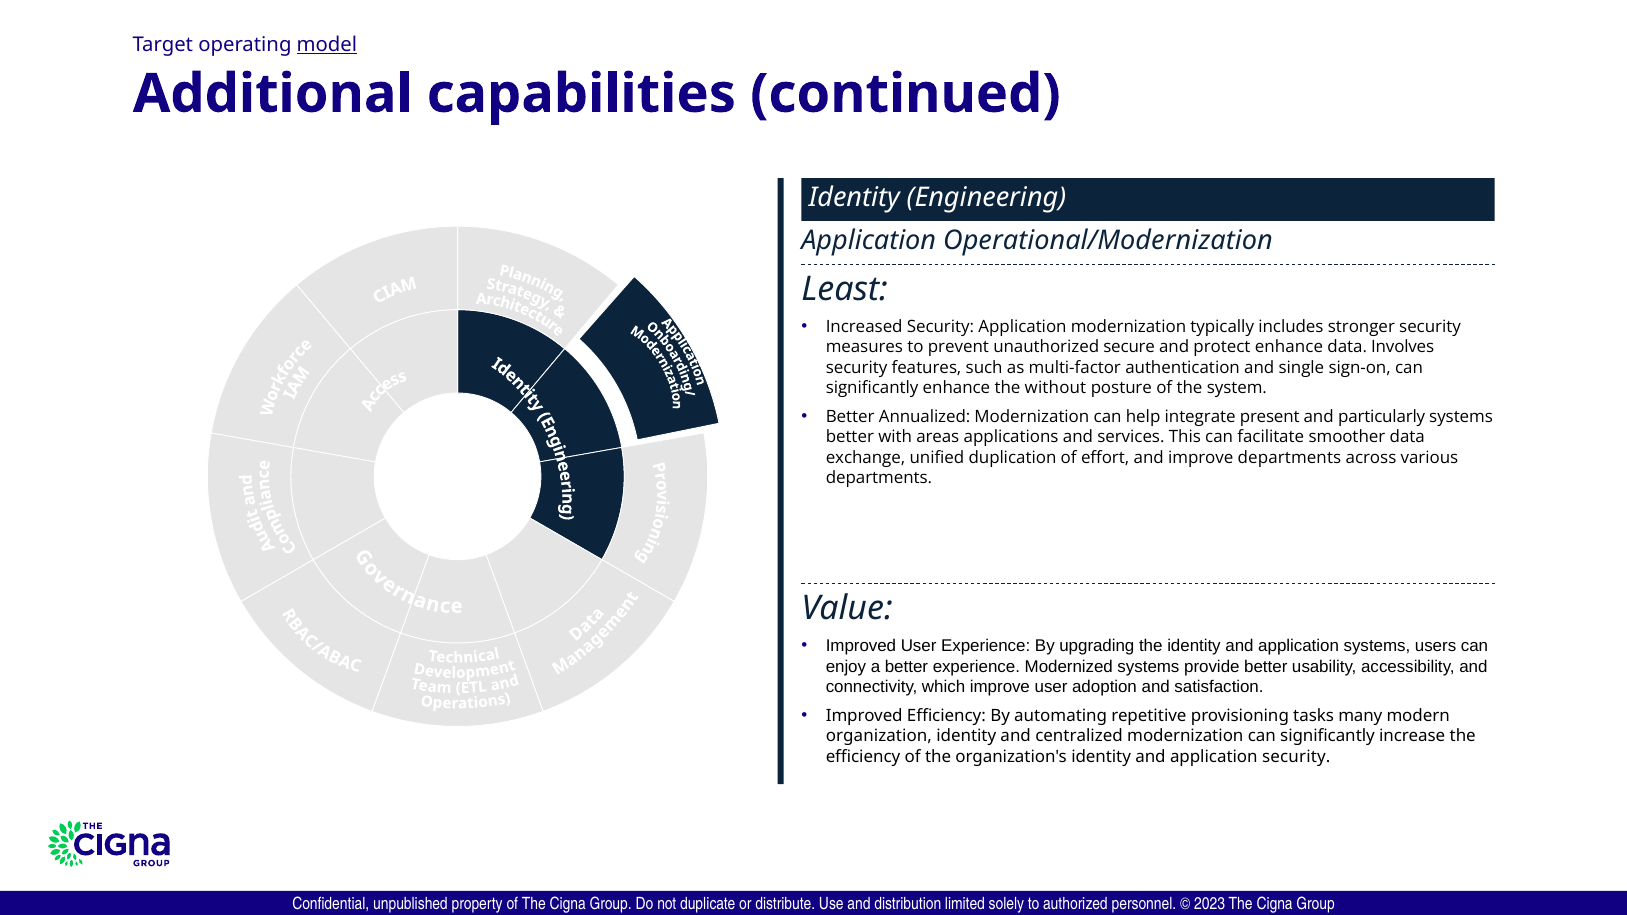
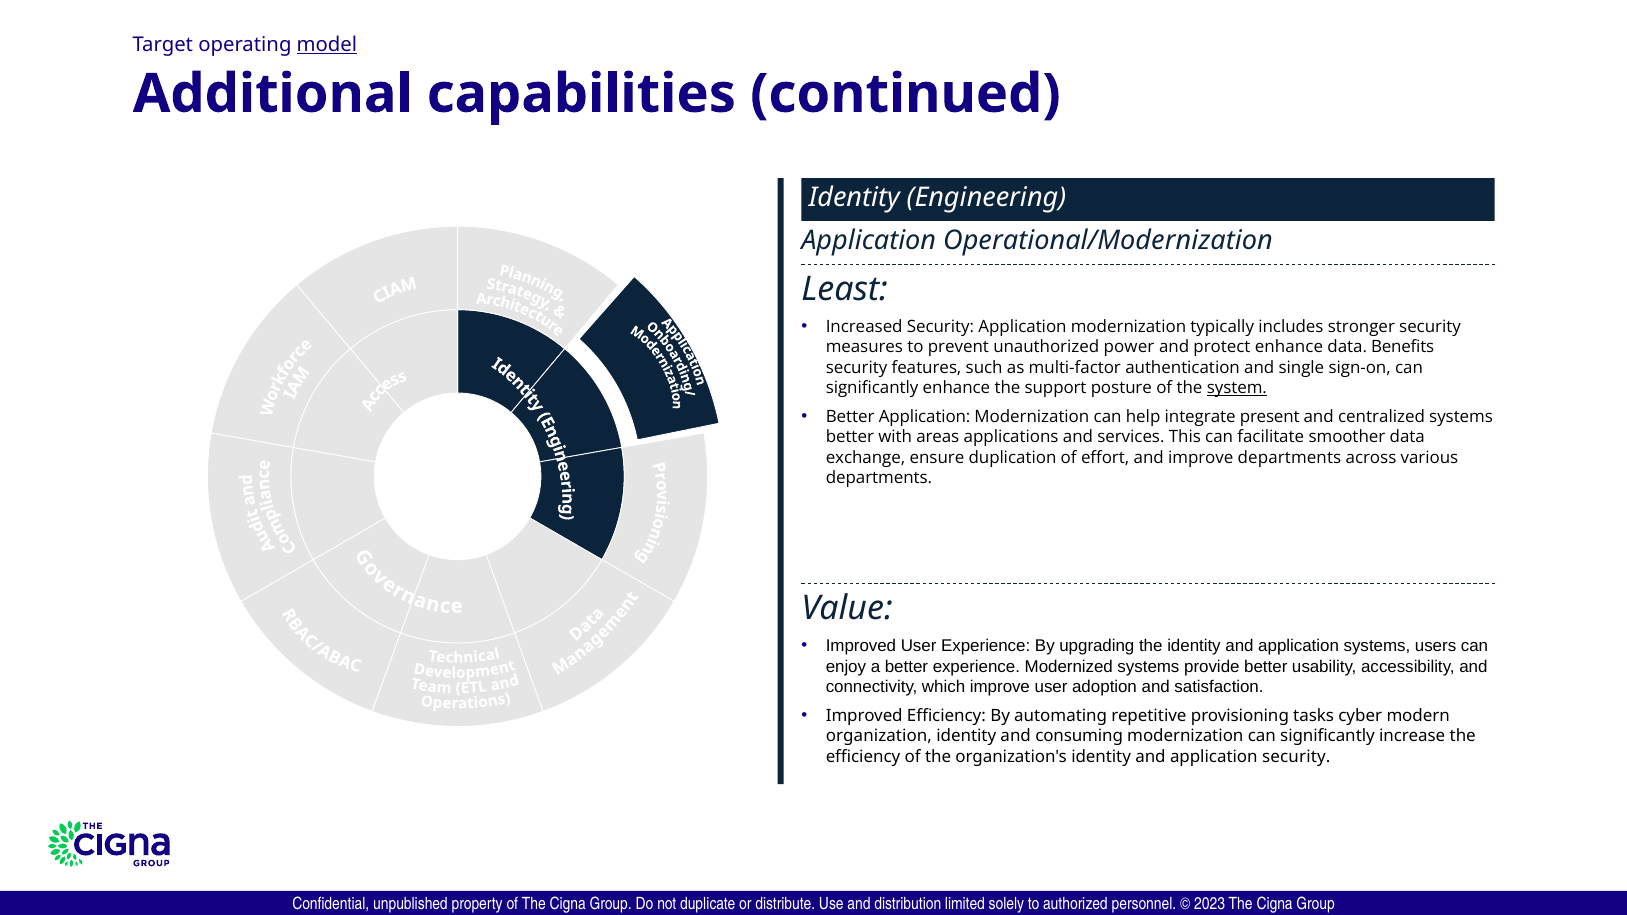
secure: secure -> power
Involves: Involves -> Benefits
without: without -> support
system underline: none -> present
Better Annualized: Annualized -> Application
particularly: particularly -> centralized
unified: unified -> ensure
many: many -> cyber
centralized: centralized -> consuming
